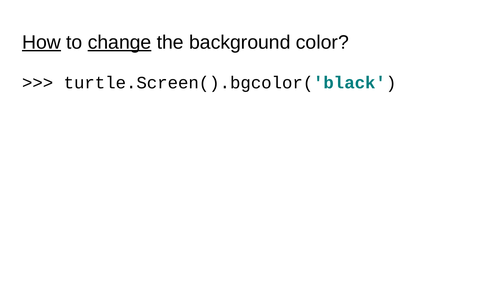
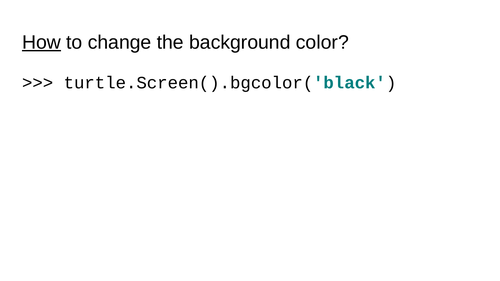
change underline: present -> none
